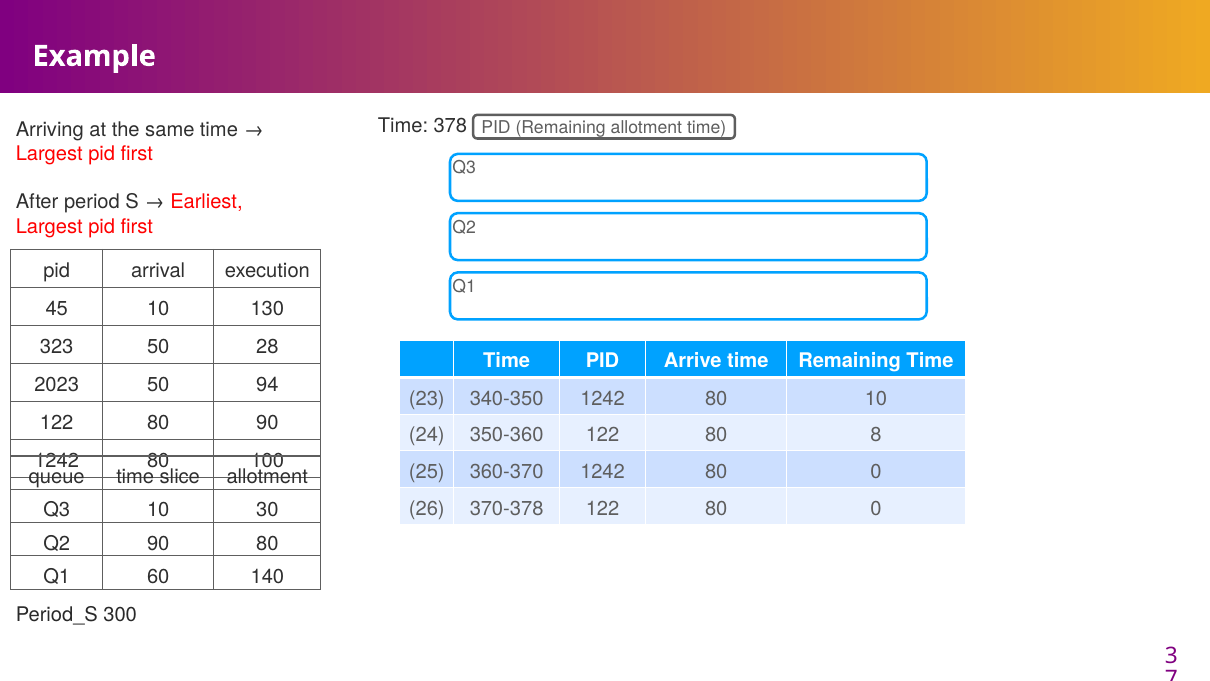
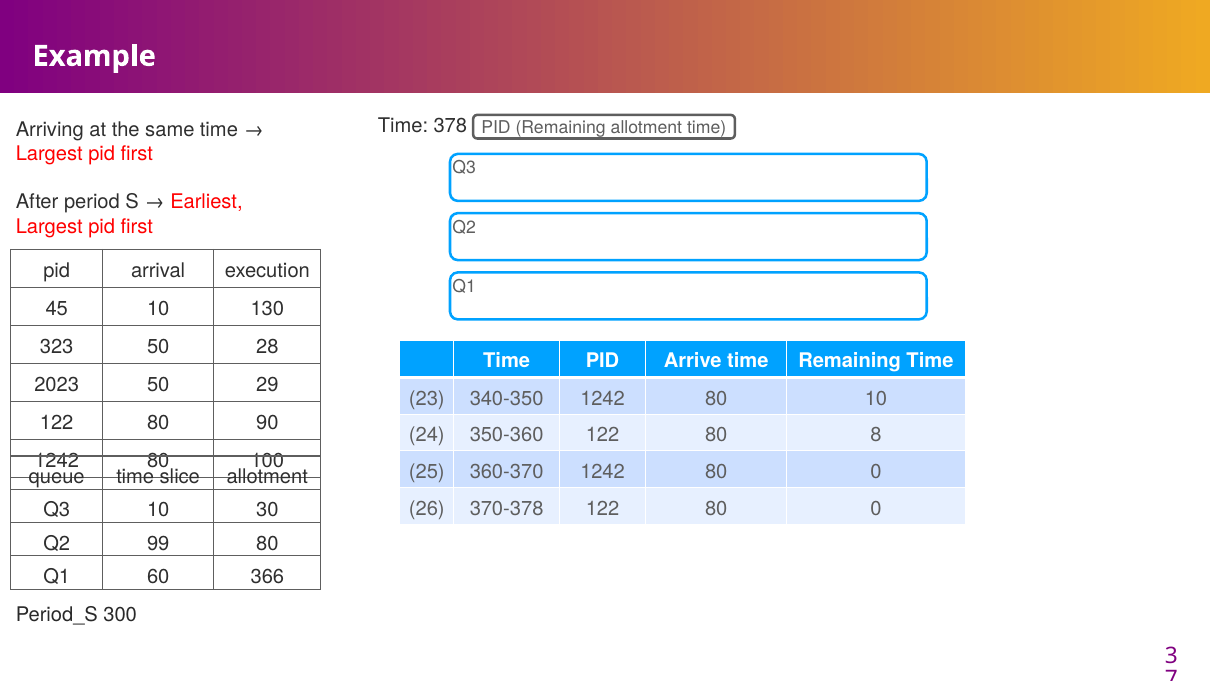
94: 94 -> 29
Q2 90: 90 -> 99
140: 140 -> 366
